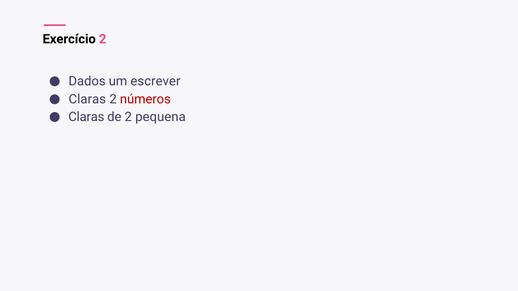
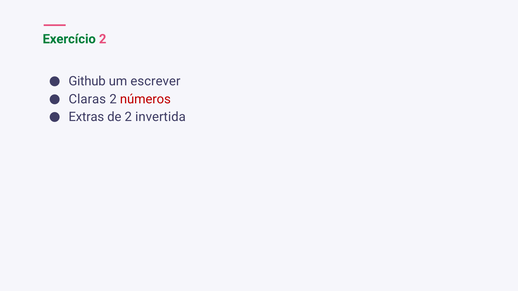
Exercício colour: black -> green
Dados: Dados -> Github
Claras at (86, 117): Claras -> Extras
pequena: pequena -> invertida
